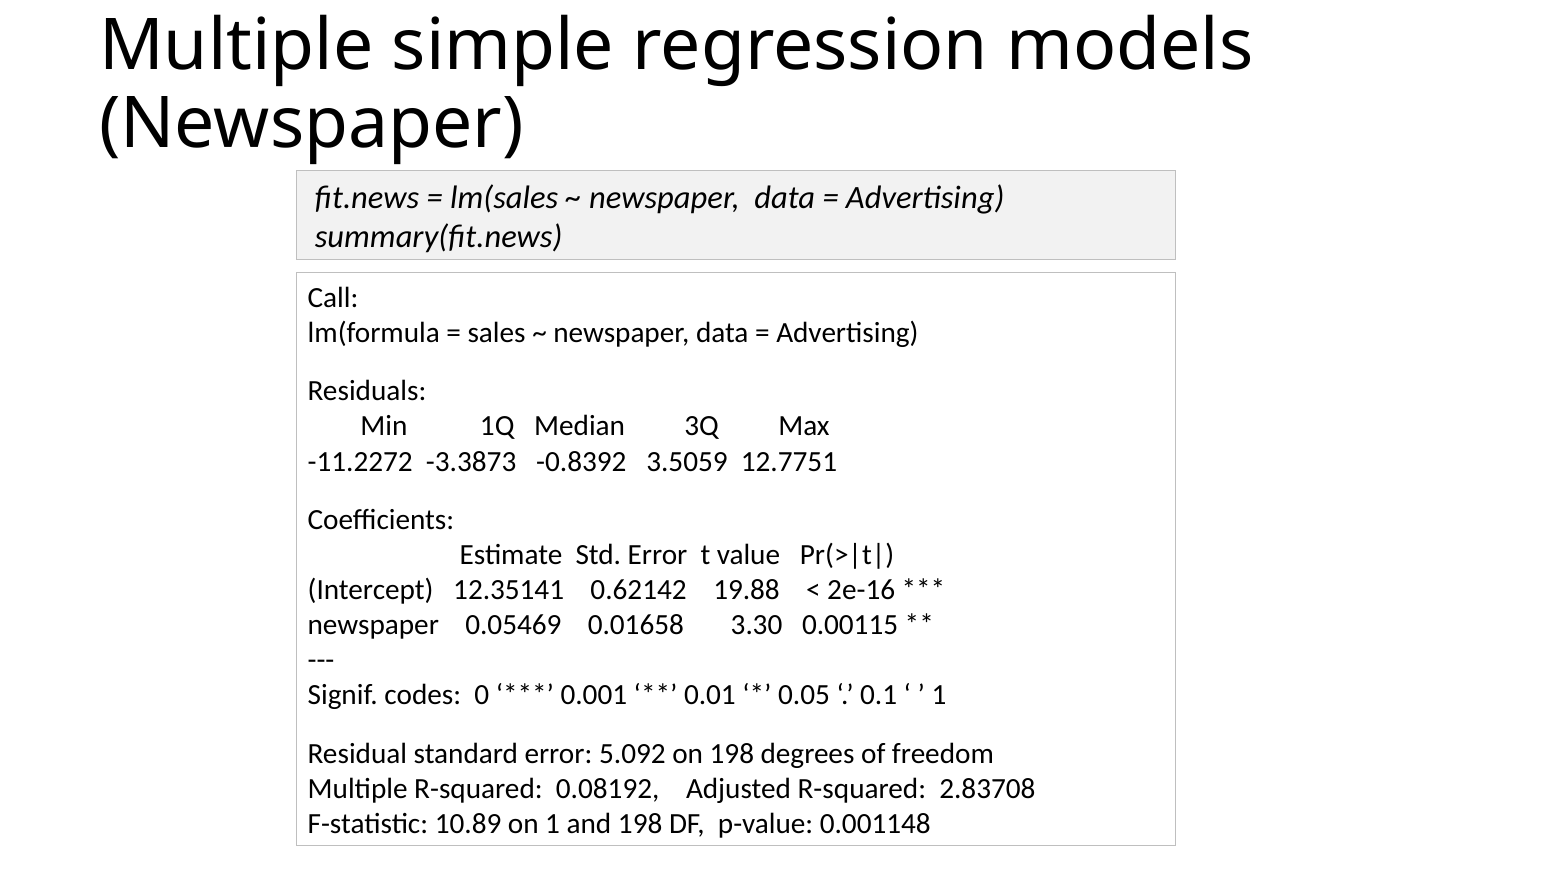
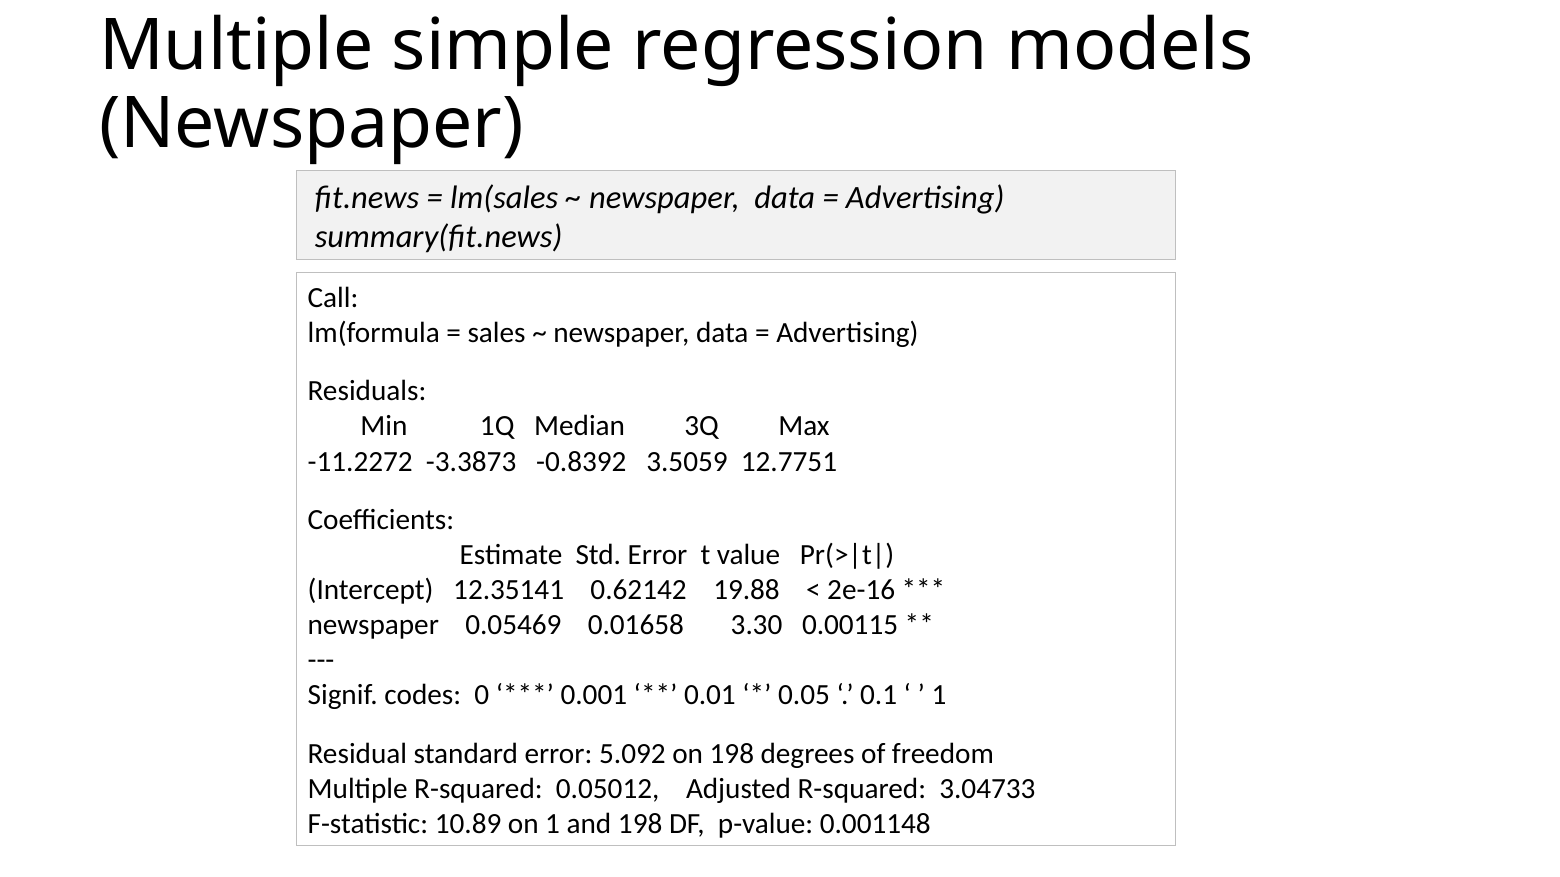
0.08192: 0.08192 -> 0.05012
2.83708: 2.83708 -> 3.04733
